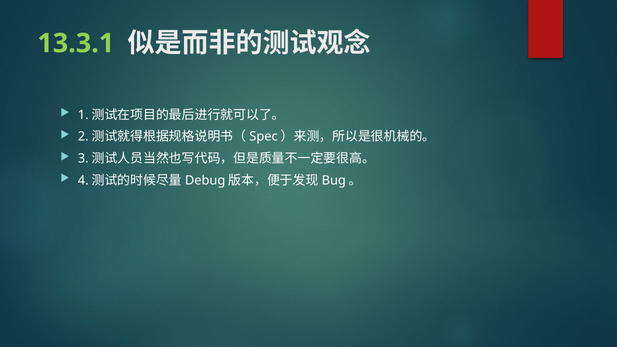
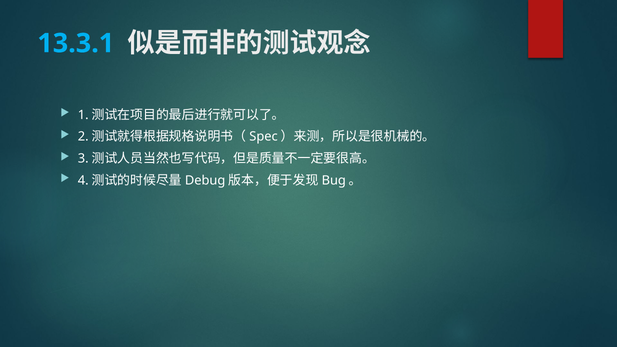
13.3.1 colour: light green -> light blue
